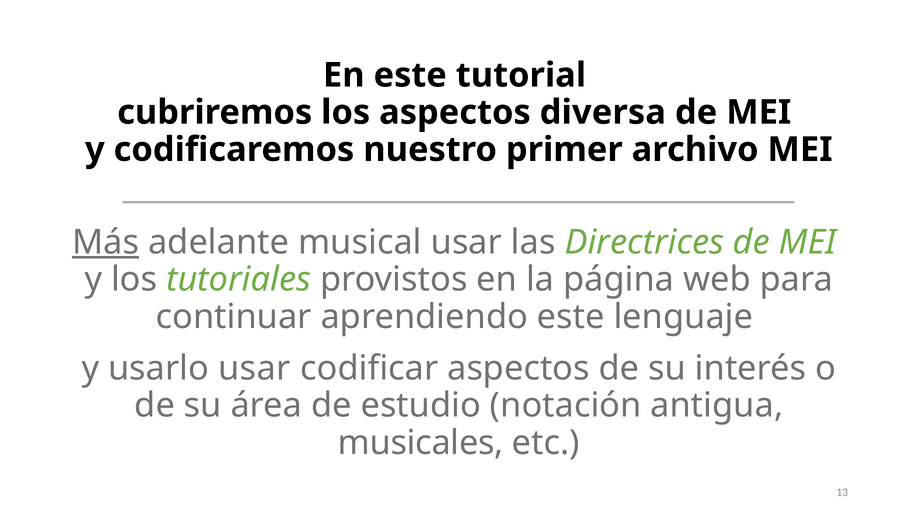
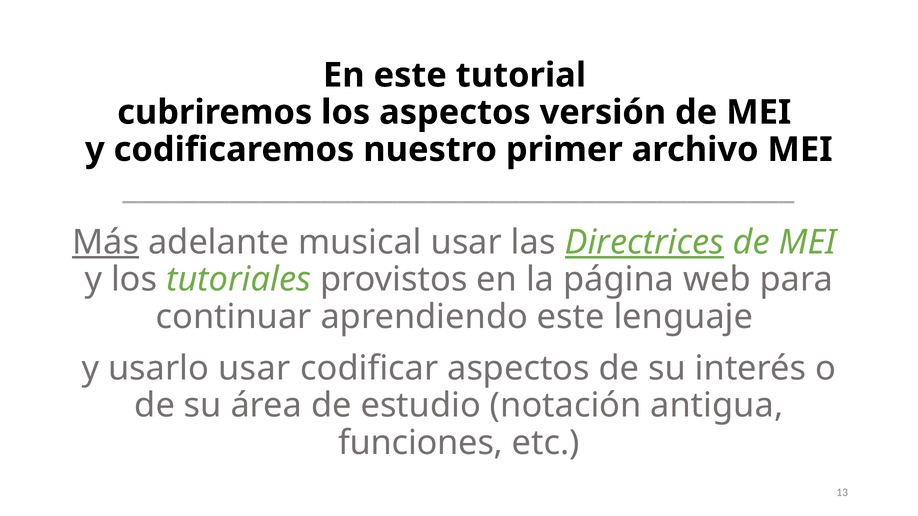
diversa: diversa -> versión
Directrices underline: none -> present
musicales: musicales -> funciones
